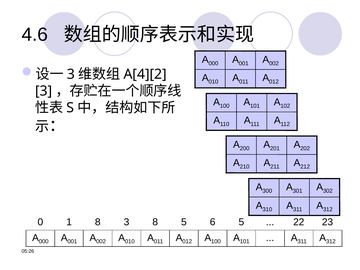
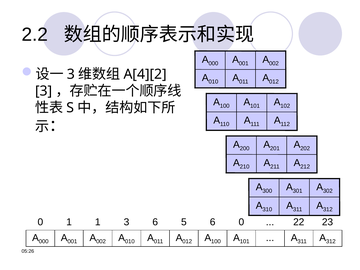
4.6: 4.6 -> 2.2
1 8: 8 -> 1
3 8: 8 -> 6
6 5: 5 -> 0
